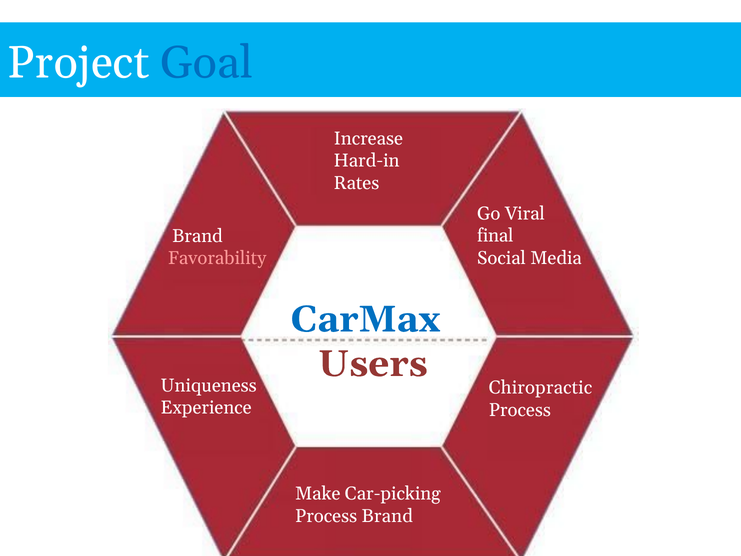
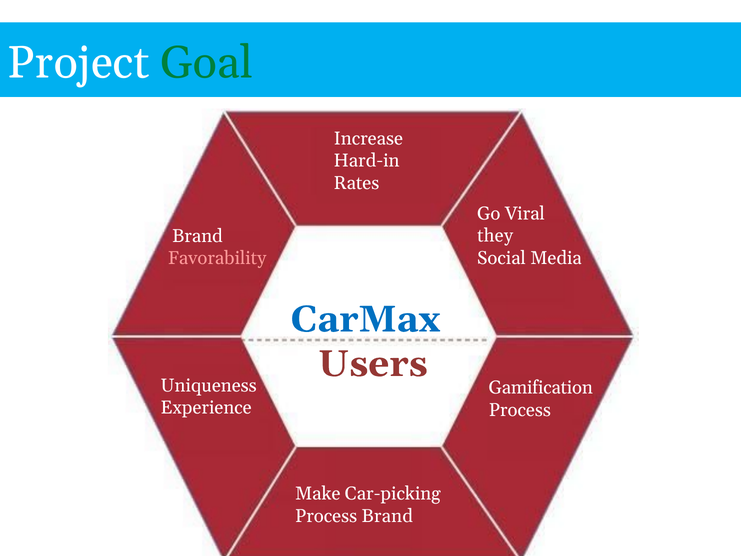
Goal colour: blue -> green
final: final -> they
Chiropractic: Chiropractic -> Gamification
